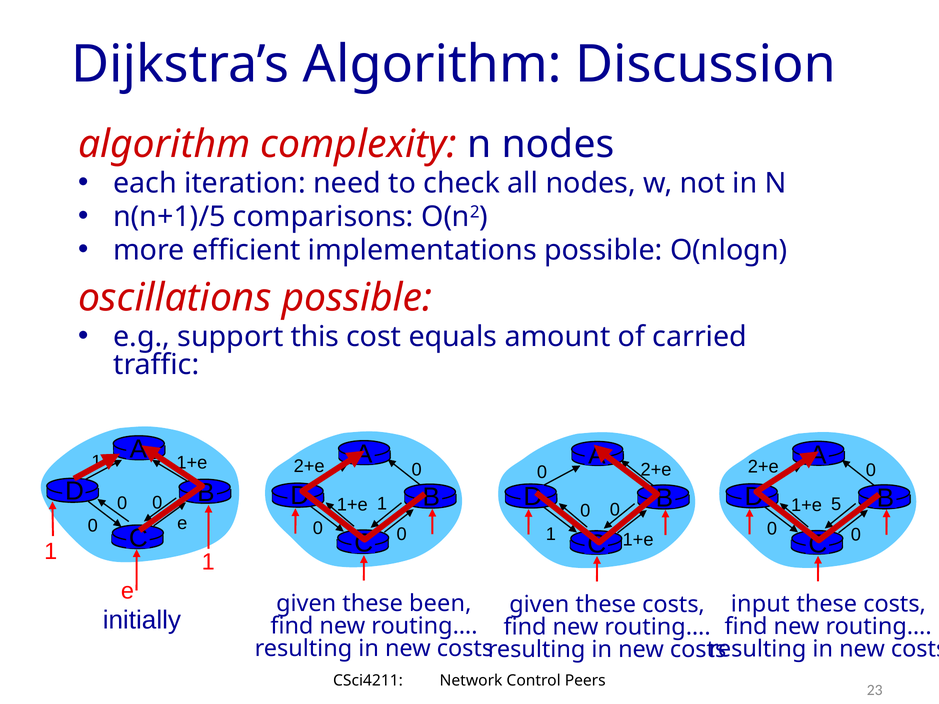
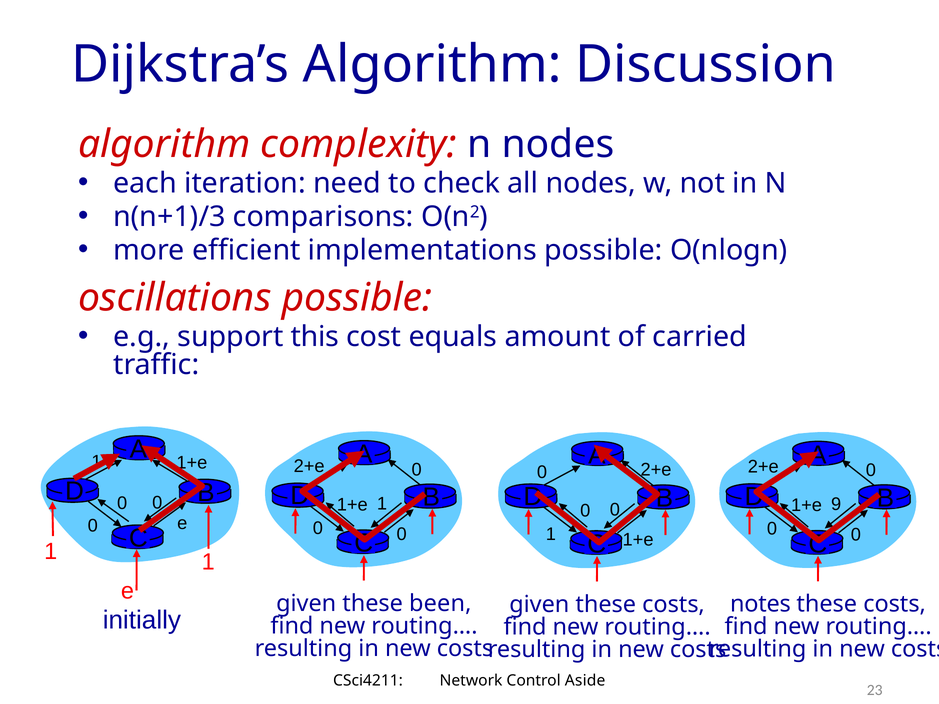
n(n+1)/5: n(n+1)/5 -> n(n+1)/3
5: 5 -> 9
input: input -> notes
Peers: Peers -> Aside
